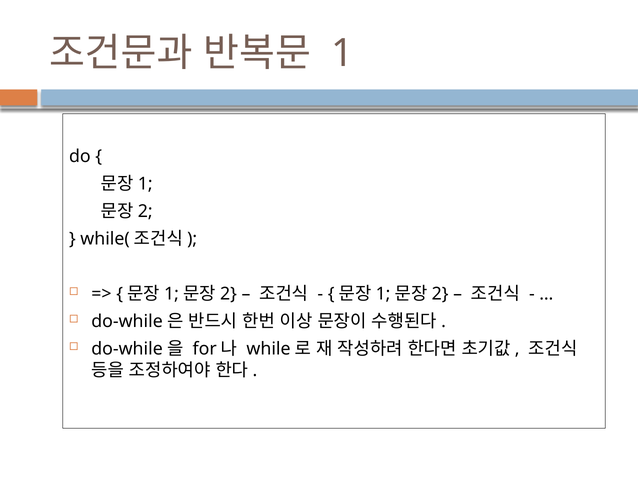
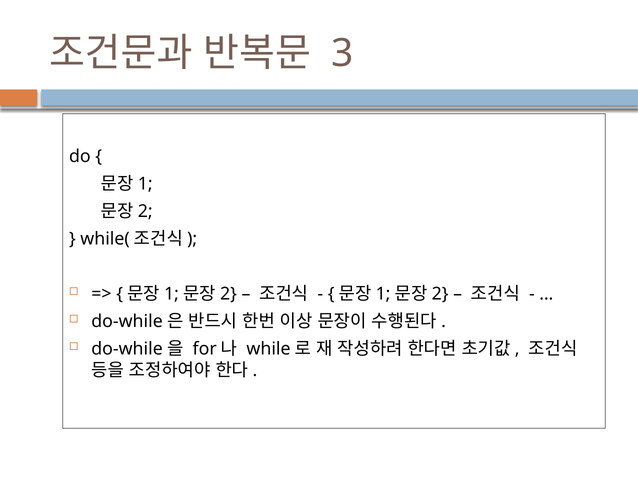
1 at (343, 53): 1 -> 3
